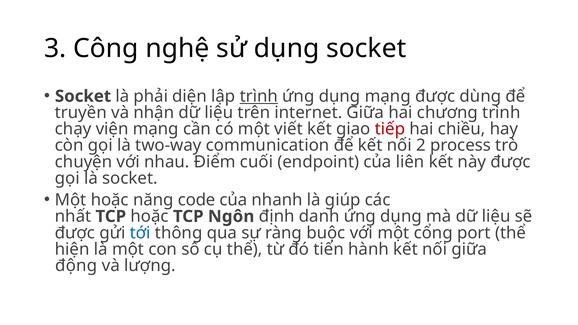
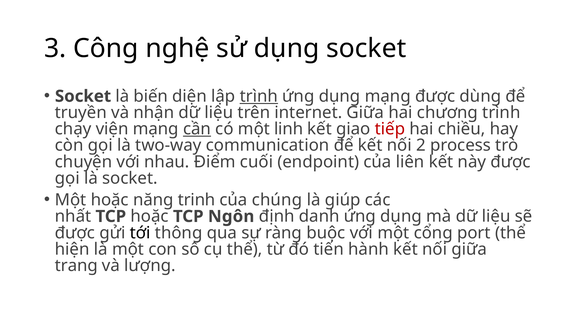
phải: phải -> biến
cần underline: none -> present
viết: viết -> linh
code: code -> trinh
nhanh: nhanh -> chúng
tới colour: blue -> black
động: động -> trang
